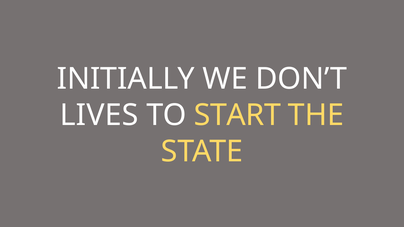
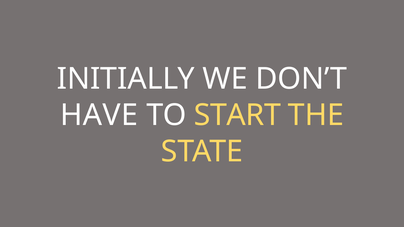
LIVES: LIVES -> HAVE
